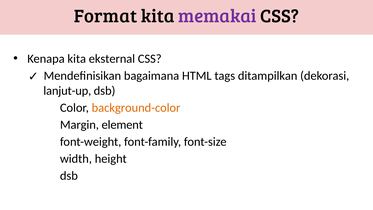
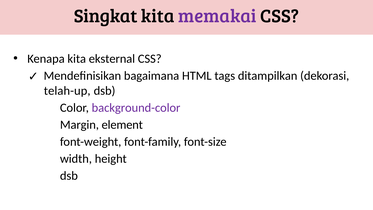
Format: Format -> Singkat
lanjut-up: lanjut-up -> telah-up
background-color colour: orange -> purple
